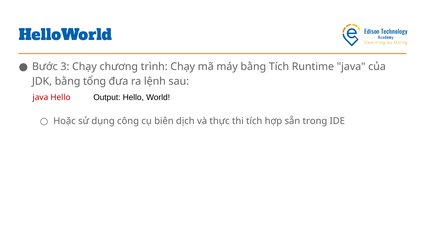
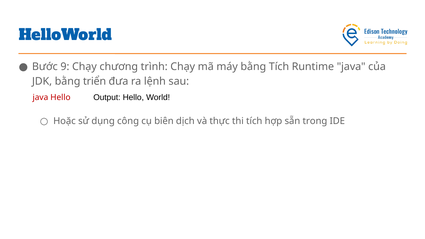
3: 3 -> 9
tổng: tổng -> triển
